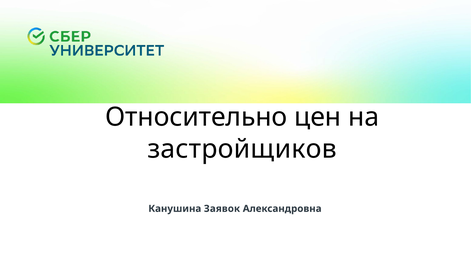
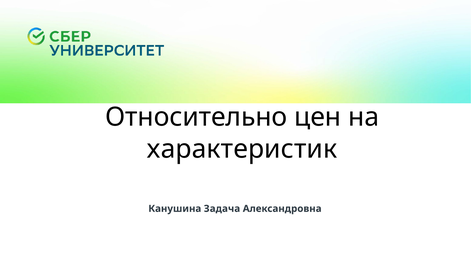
застройщиков: застройщиков -> характеристик
Заявок: Заявок -> Задача
